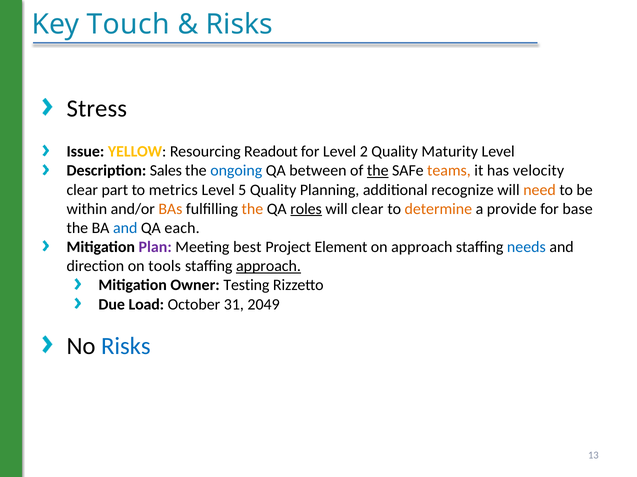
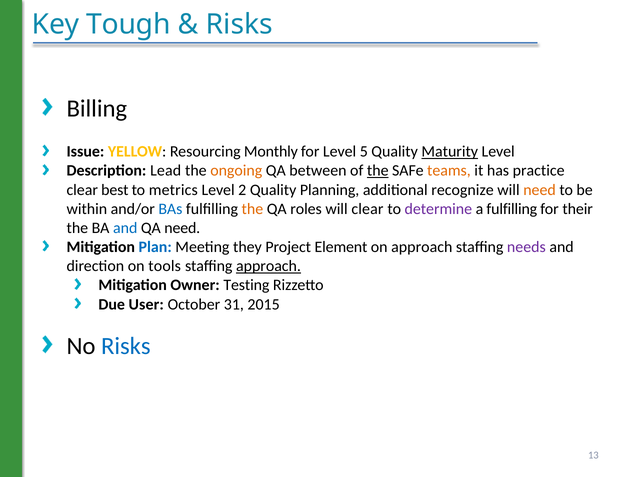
Touch: Touch -> Tough
Stress: Stress -> Billing
Readout: Readout -> Monthly
2: 2 -> 5
Maturity underline: none -> present
Sales: Sales -> Lead
ongoing colour: blue -> orange
velocity: velocity -> practice
part: part -> best
5: 5 -> 2
BAs colour: orange -> blue
roles underline: present -> none
determine colour: orange -> purple
a provide: provide -> fulfilling
base: base -> their
QA each: each -> need
Plan colour: purple -> blue
best: best -> they
needs colour: blue -> purple
Load: Load -> User
2049: 2049 -> 2015
